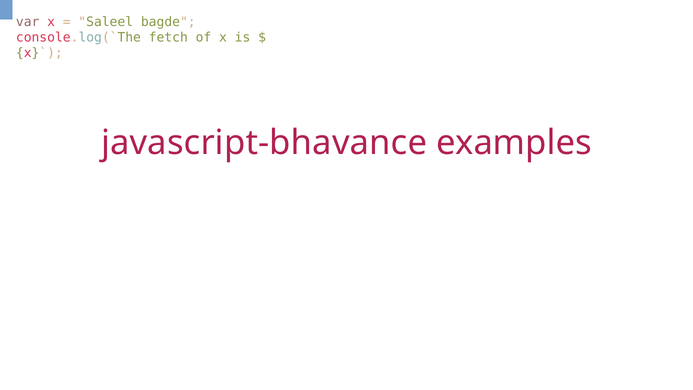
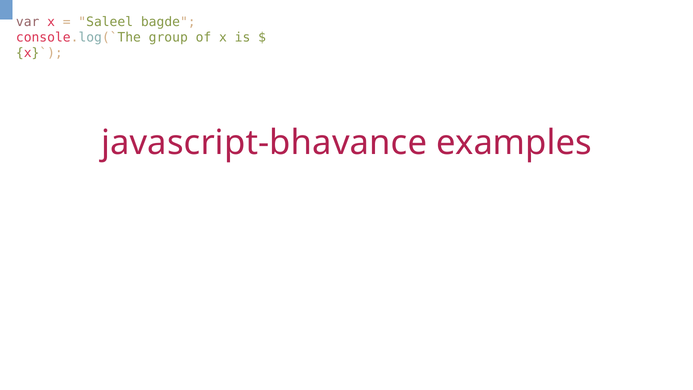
fetch: fetch -> group
